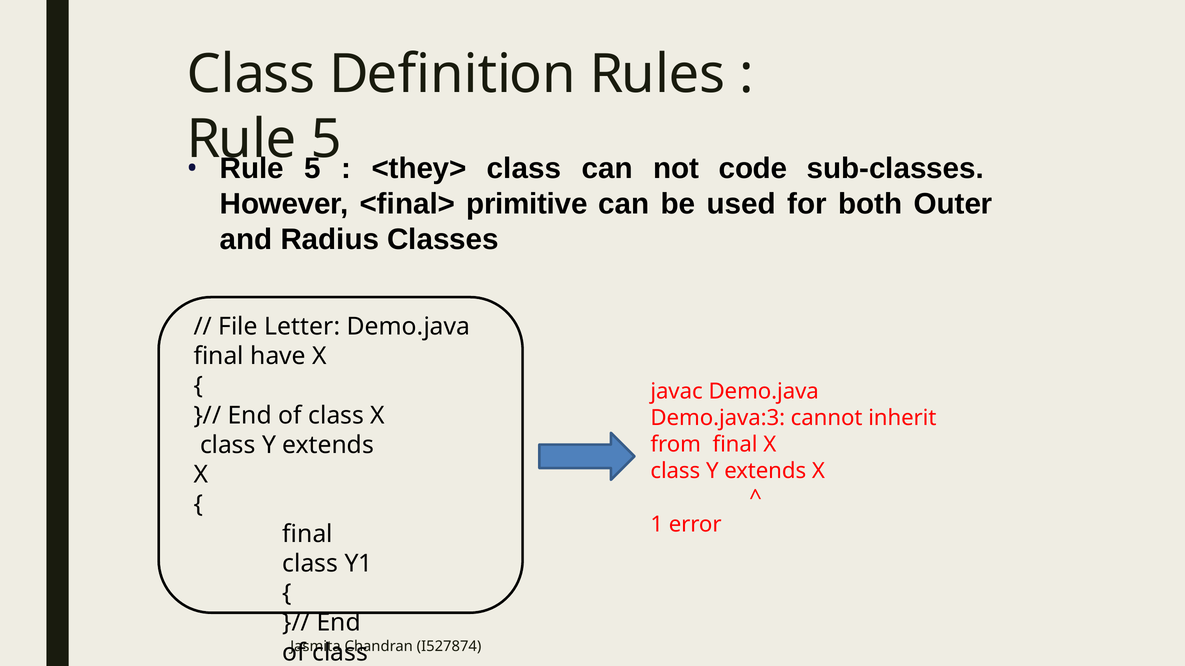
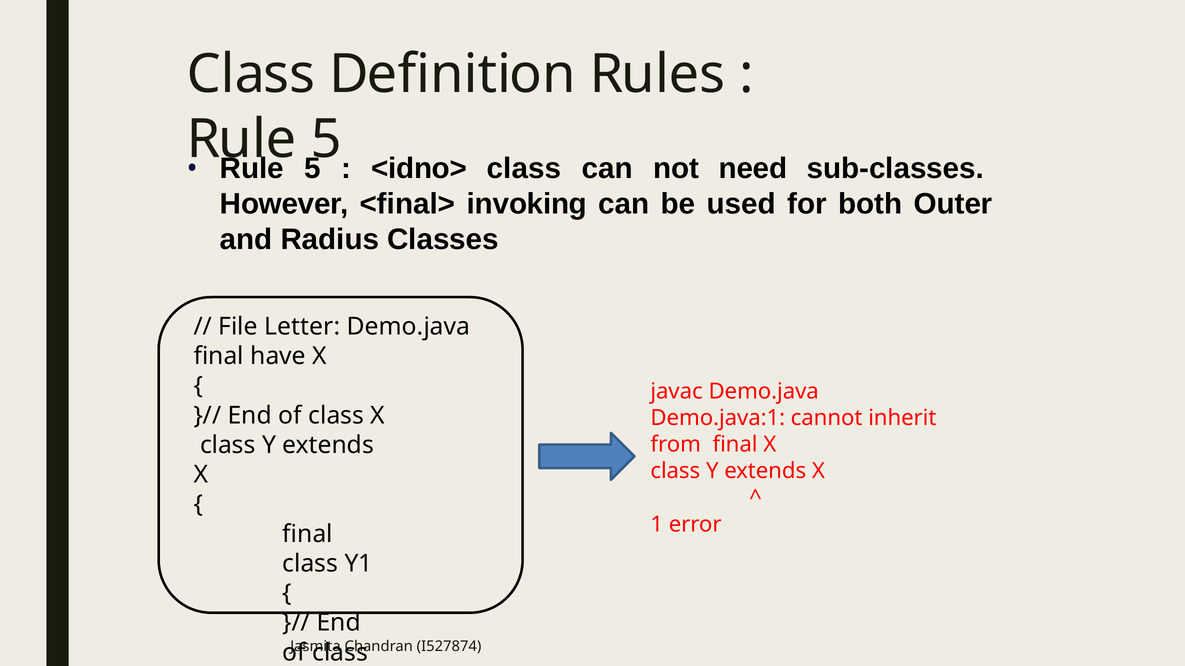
<they>: <they> -> <idno>
code: code -> need
primitive: primitive -> invoking
Demo.java:3: Demo.java:3 -> Demo.java:1
